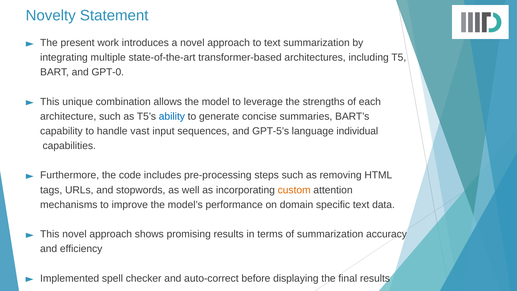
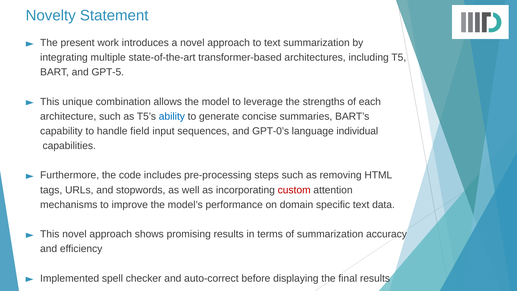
GPT-0: GPT-0 -> GPT-5
vast: vast -> field
GPT-5’s: GPT-5’s -> GPT-0’s
custom colour: orange -> red
